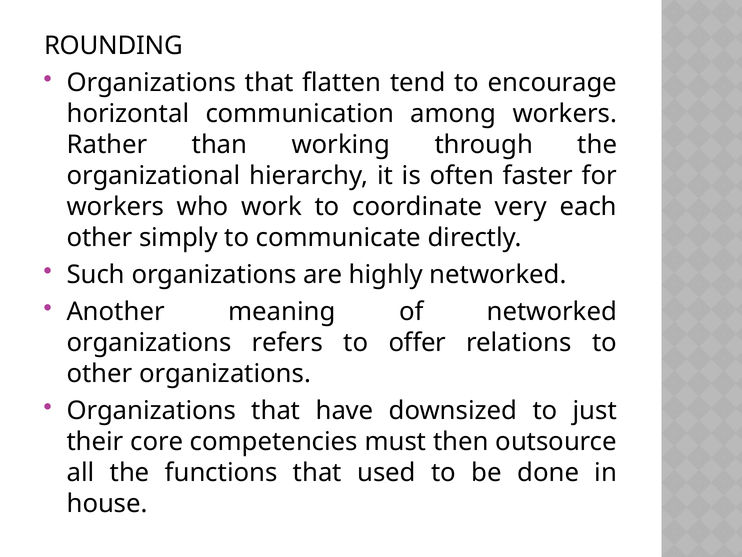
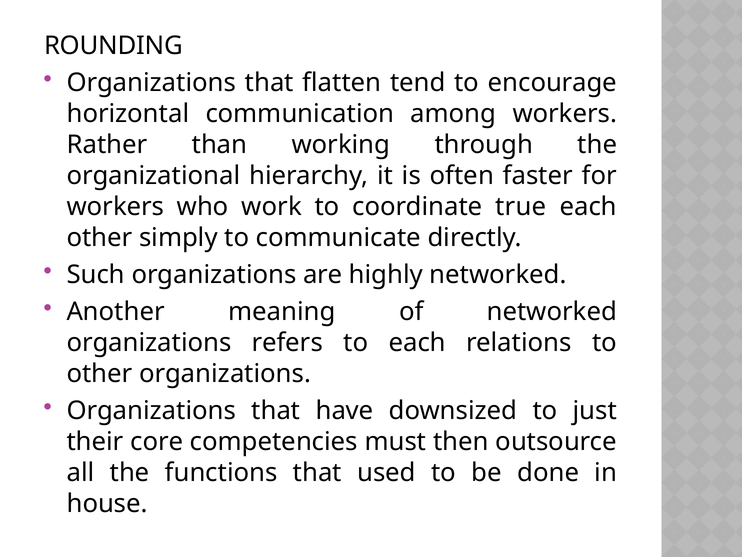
very: very -> true
to offer: offer -> each
